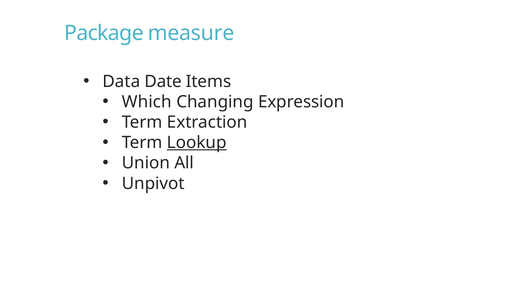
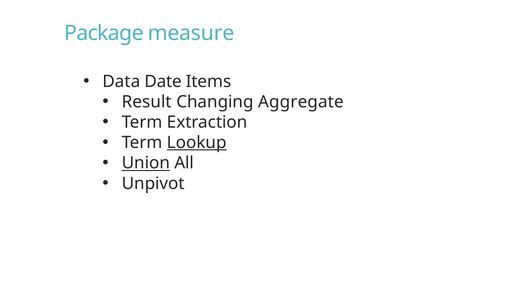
Which: Which -> Result
Expression: Expression -> Aggregate
Union underline: none -> present
